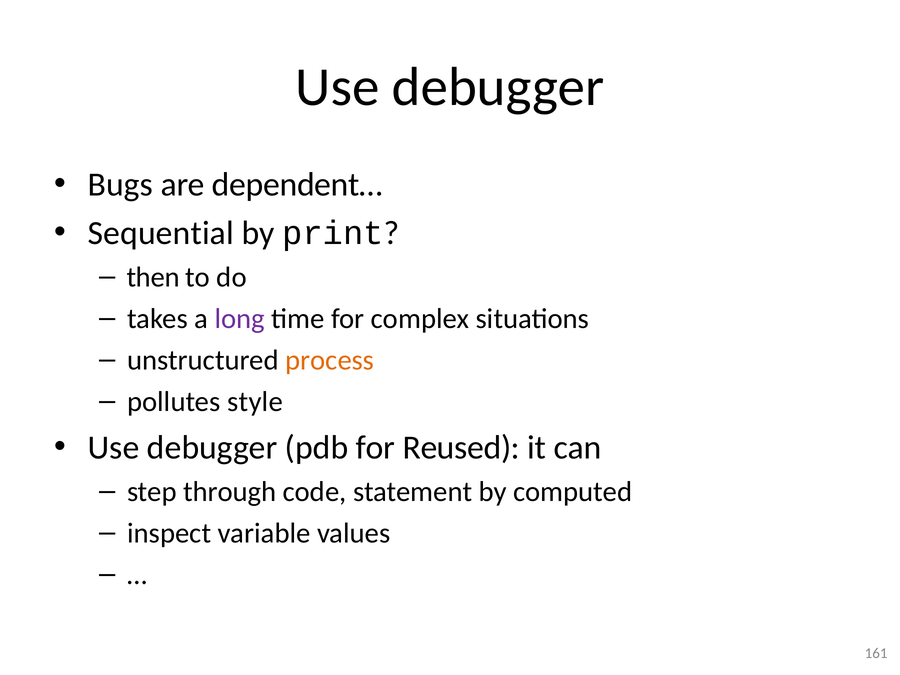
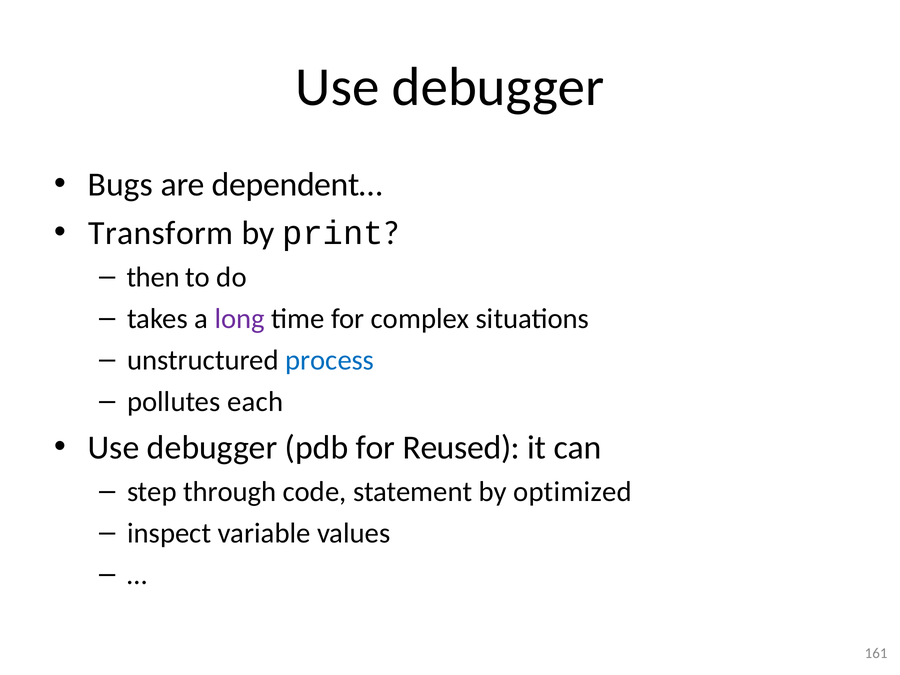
Sequential: Sequential -> Transform
process colour: orange -> blue
style: style -> each
computed: computed -> optimized
